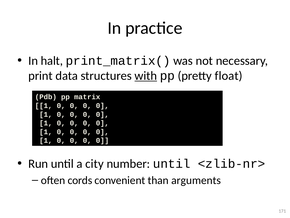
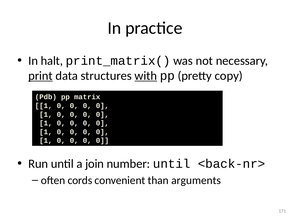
print underline: none -> present
float: float -> copy
city: city -> join
<zlib-nr>: <zlib-nr> -> <back-nr>
